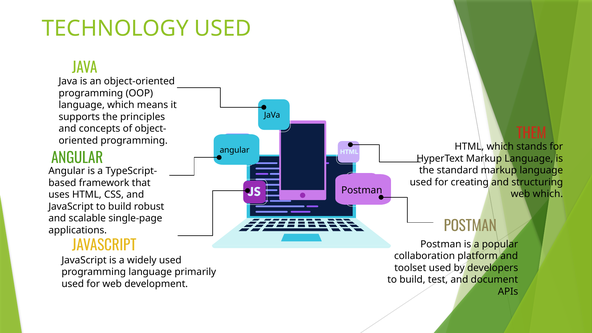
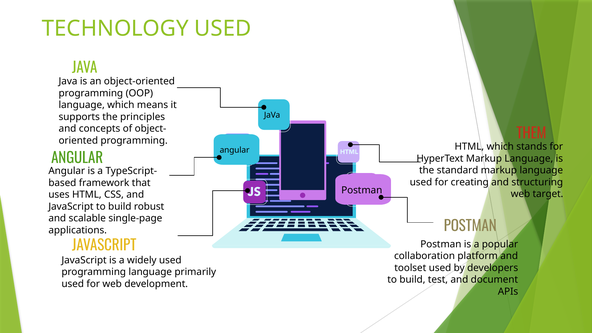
web which: which -> target
